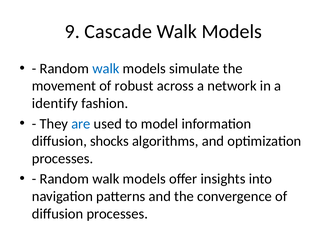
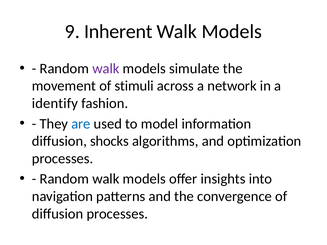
Cascade: Cascade -> Inherent
walk at (106, 69) colour: blue -> purple
robust: robust -> stimuli
